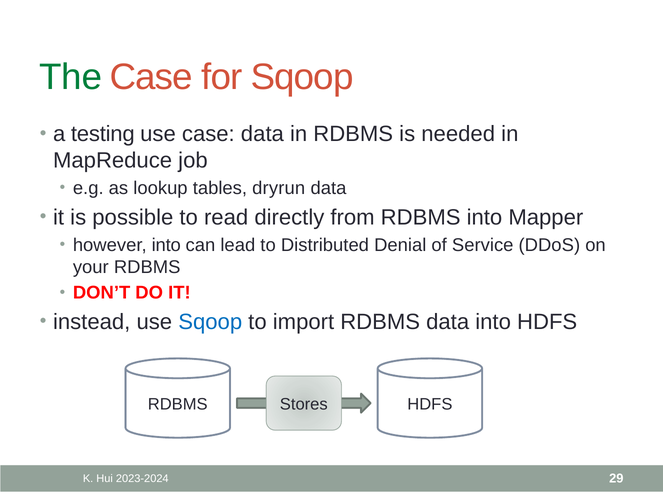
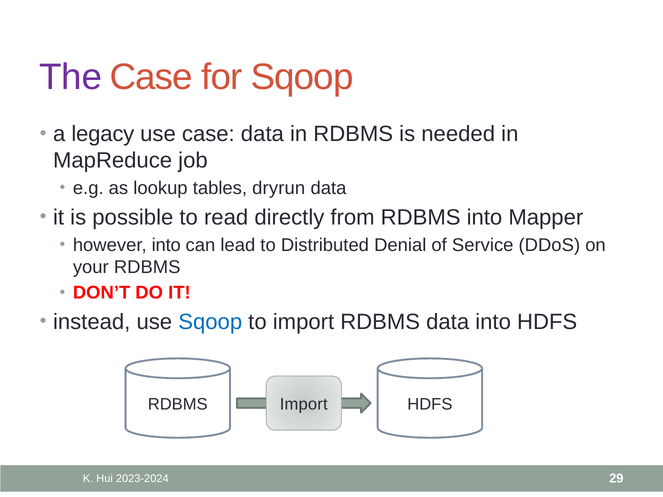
The colour: green -> purple
testing: testing -> legacy
Stores at (304, 404): Stores -> Import
